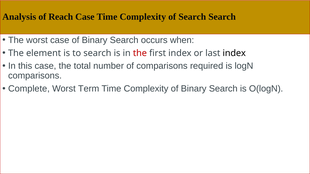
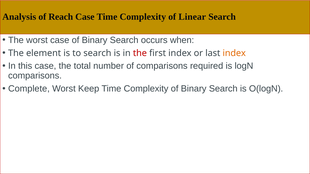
of Search: Search -> Linear
index at (234, 53) colour: black -> orange
Term: Term -> Keep
